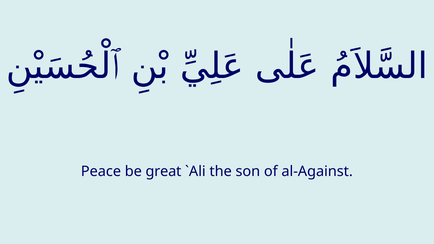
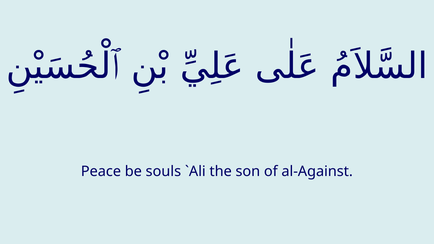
great: great -> souls
